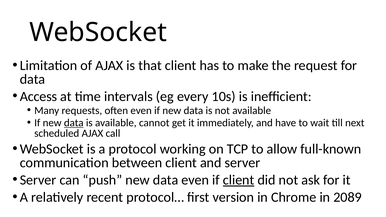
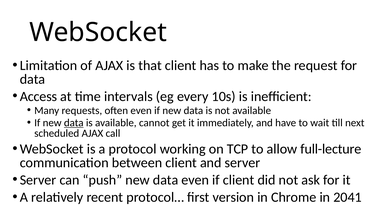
full-known: full-known -> full-lecture
client at (239, 180) underline: present -> none
2089: 2089 -> 2041
